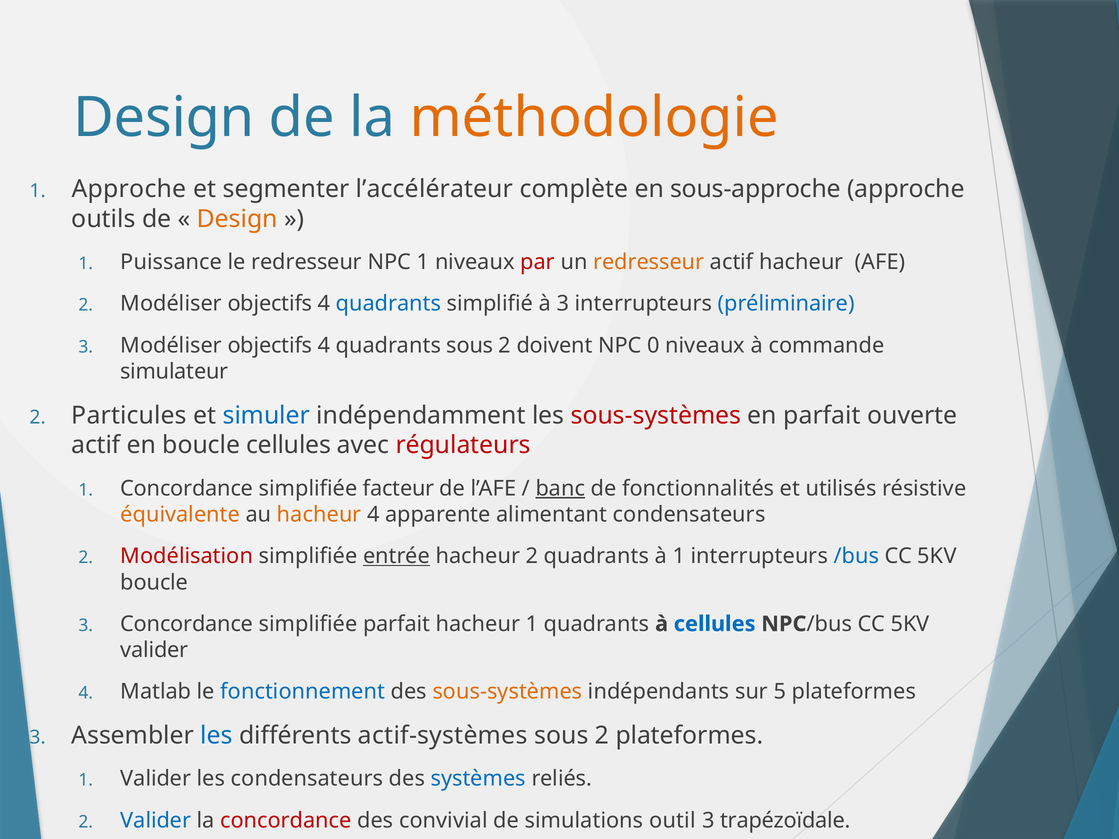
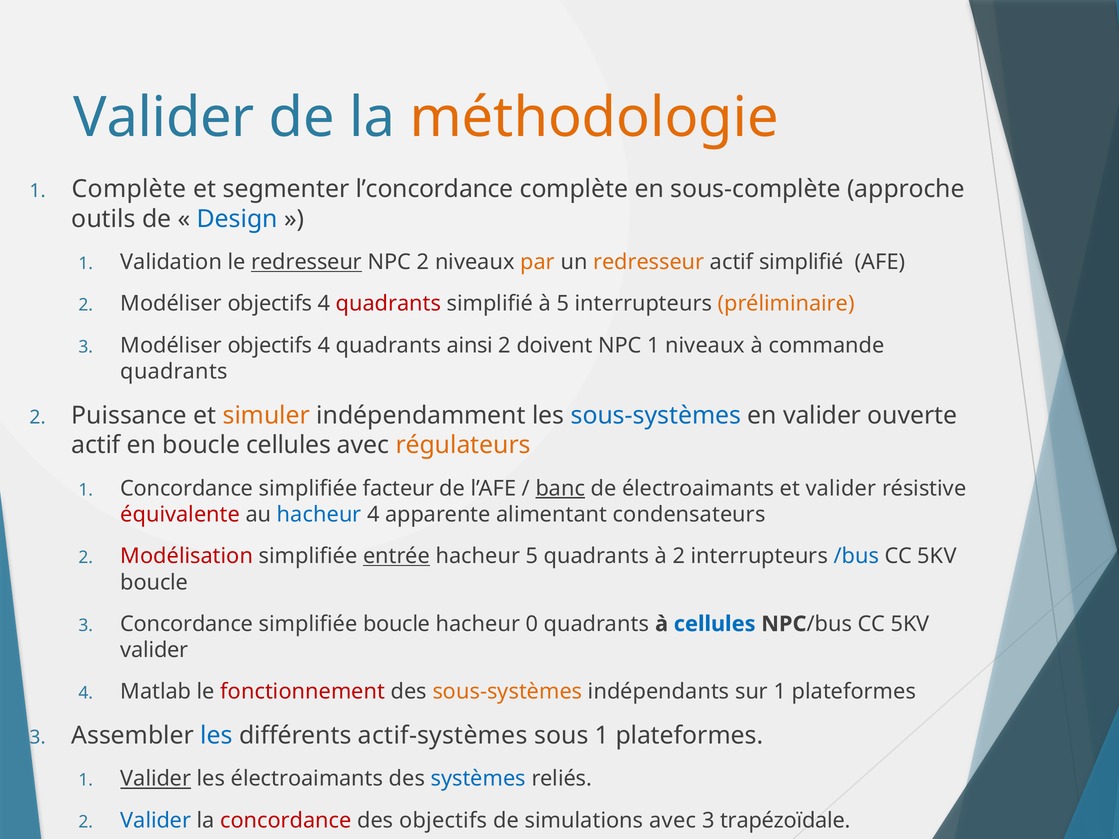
Design at (164, 118): Design -> Valider
Approche at (129, 189): Approche -> Complète
l’accélérateur: l’accélérateur -> l’concordance
sous-approche: sous-approche -> sous-complète
Design at (237, 219) colour: orange -> blue
Puissance: Puissance -> Validation
redresseur at (307, 262) underline: none -> present
NPC 1: 1 -> 2
par colour: red -> orange
actif hacheur: hacheur -> simplifié
quadrants at (388, 304) colour: blue -> red
à 3: 3 -> 5
préliminaire colour: blue -> orange
quadrants sous: sous -> ainsi
NPC 0: 0 -> 1
simulateur at (174, 372): simulateur -> quadrants
Particules: Particules -> Puissance
simuler colour: blue -> orange
sous-systèmes at (656, 415) colour: red -> blue
en parfait: parfait -> valider
régulateurs colour: red -> orange
de fonctionnalités: fonctionnalités -> électroaimants
et utilisés: utilisés -> valider
équivalente colour: orange -> red
hacheur at (319, 515) colour: orange -> blue
hacheur 2: 2 -> 5
à 1: 1 -> 2
simplifiée parfait: parfait -> boucle
hacheur 1: 1 -> 0
fonctionnement colour: blue -> red
sur 5: 5 -> 1
2 at (602, 736): 2 -> 1
Valider at (156, 779) underline: none -> present
les condensateurs: condensateurs -> électroaimants
des convivial: convivial -> objectifs
simulations outil: outil -> avec
